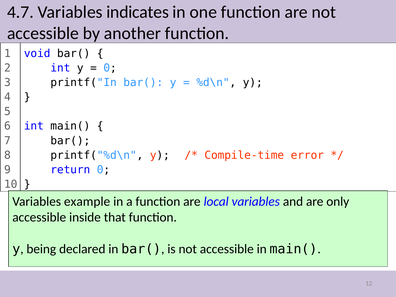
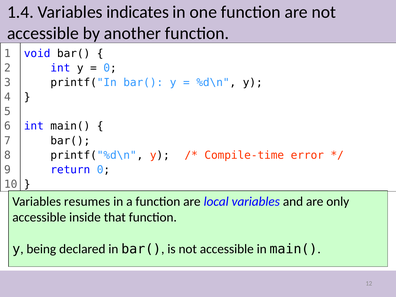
4.7: 4.7 -> 1.4
example: example -> resumes
